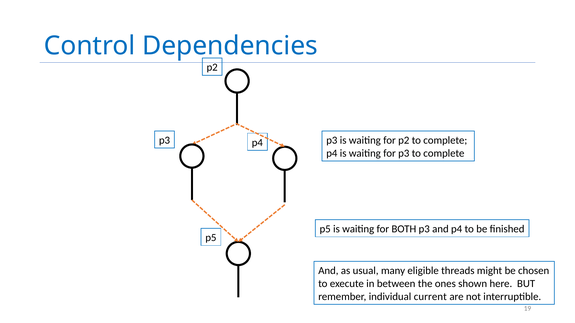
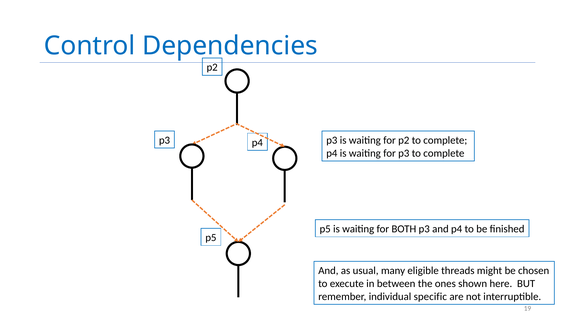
current: current -> specific
